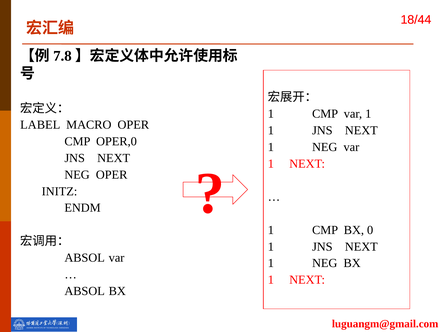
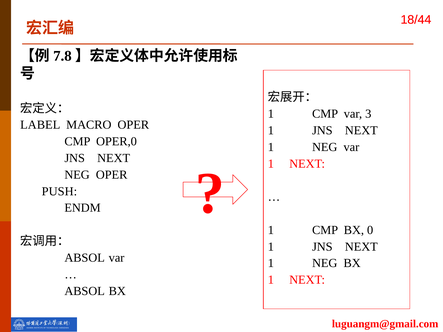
CMP var 1: 1 -> 3
INITZ: INITZ -> PUSH
